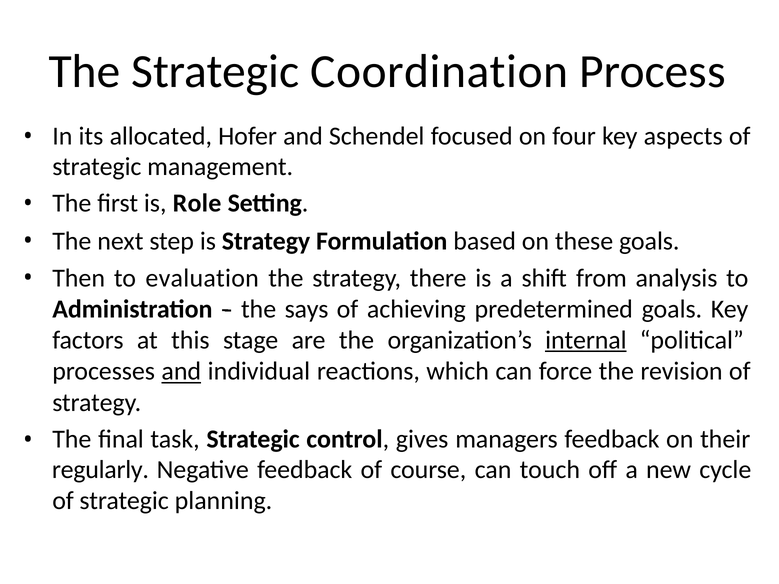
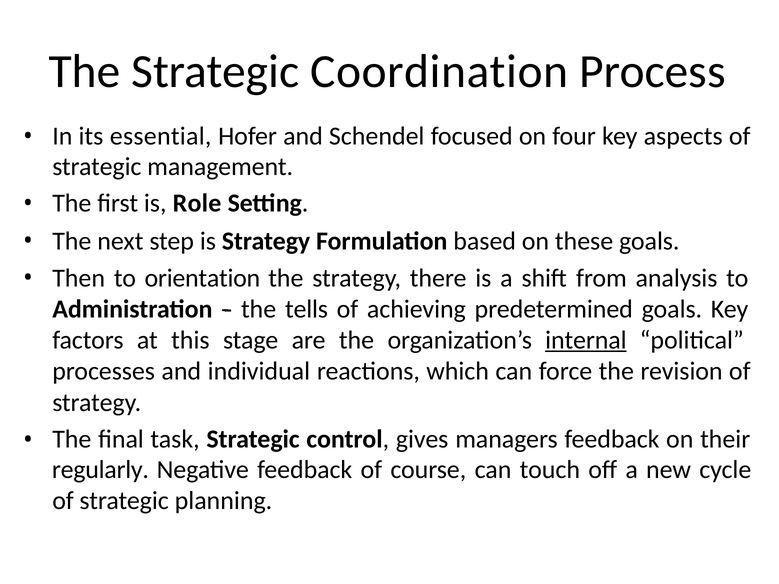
allocated: allocated -> essential
evaluation: evaluation -> orientation
says: says -> tells
and at (181, 372) underline: present -> none
